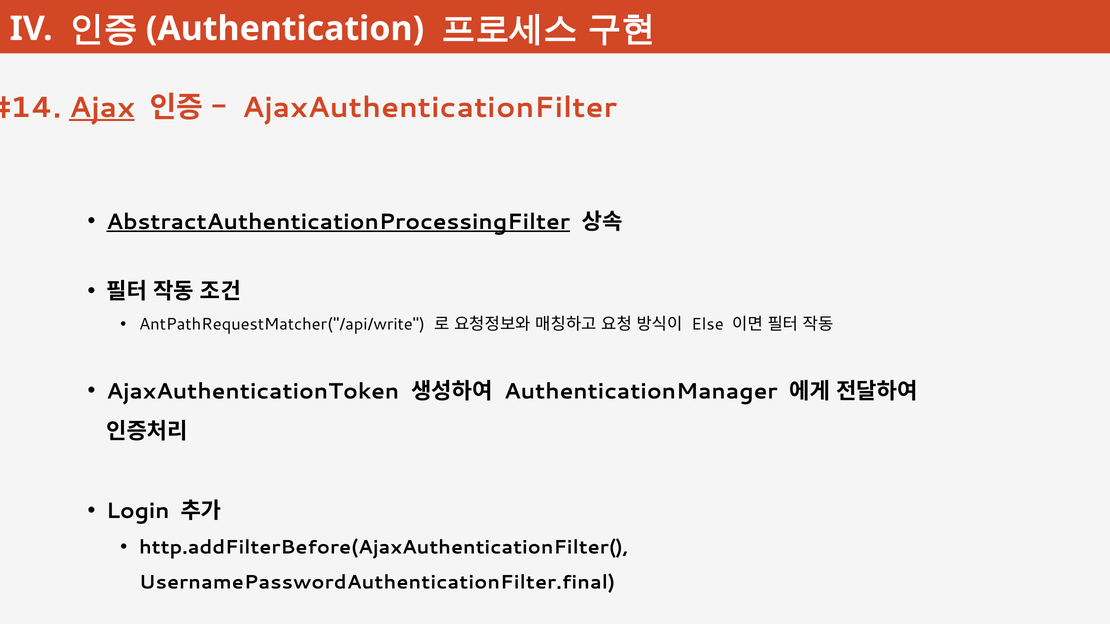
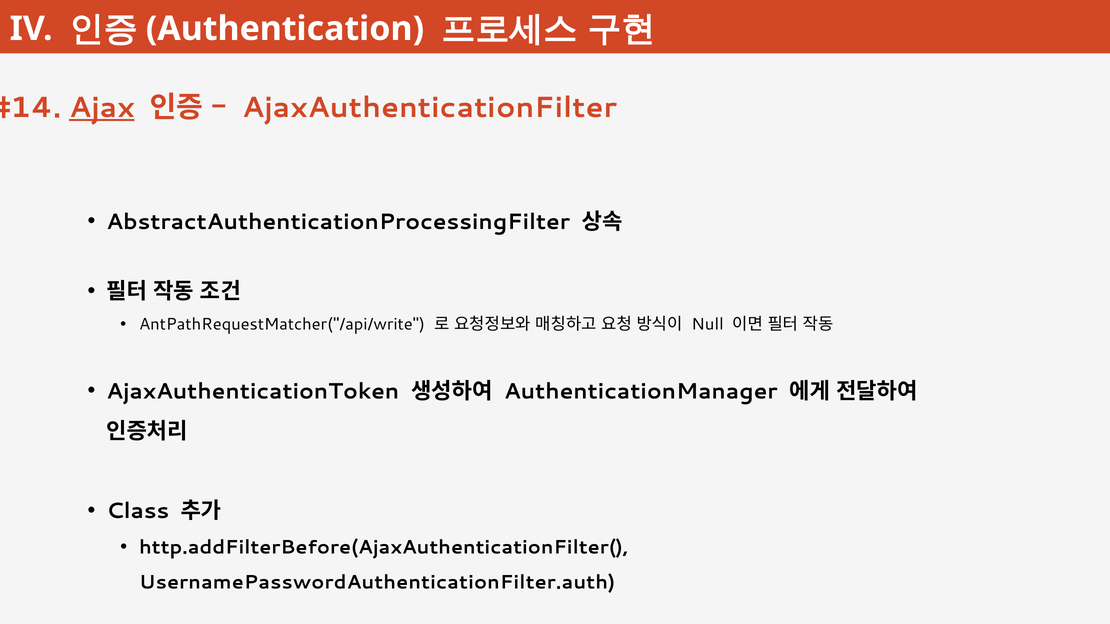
AbstractAuthenticationProcessingFilter underline: present -> none
Else: Else -> Null
Login: Login -> Class
UsernamePasswordAuthenticationFilter.final: UsernamePasswordAuthenticationFilter.final -> UsernamePasswordAuthenticationFilter.auth
